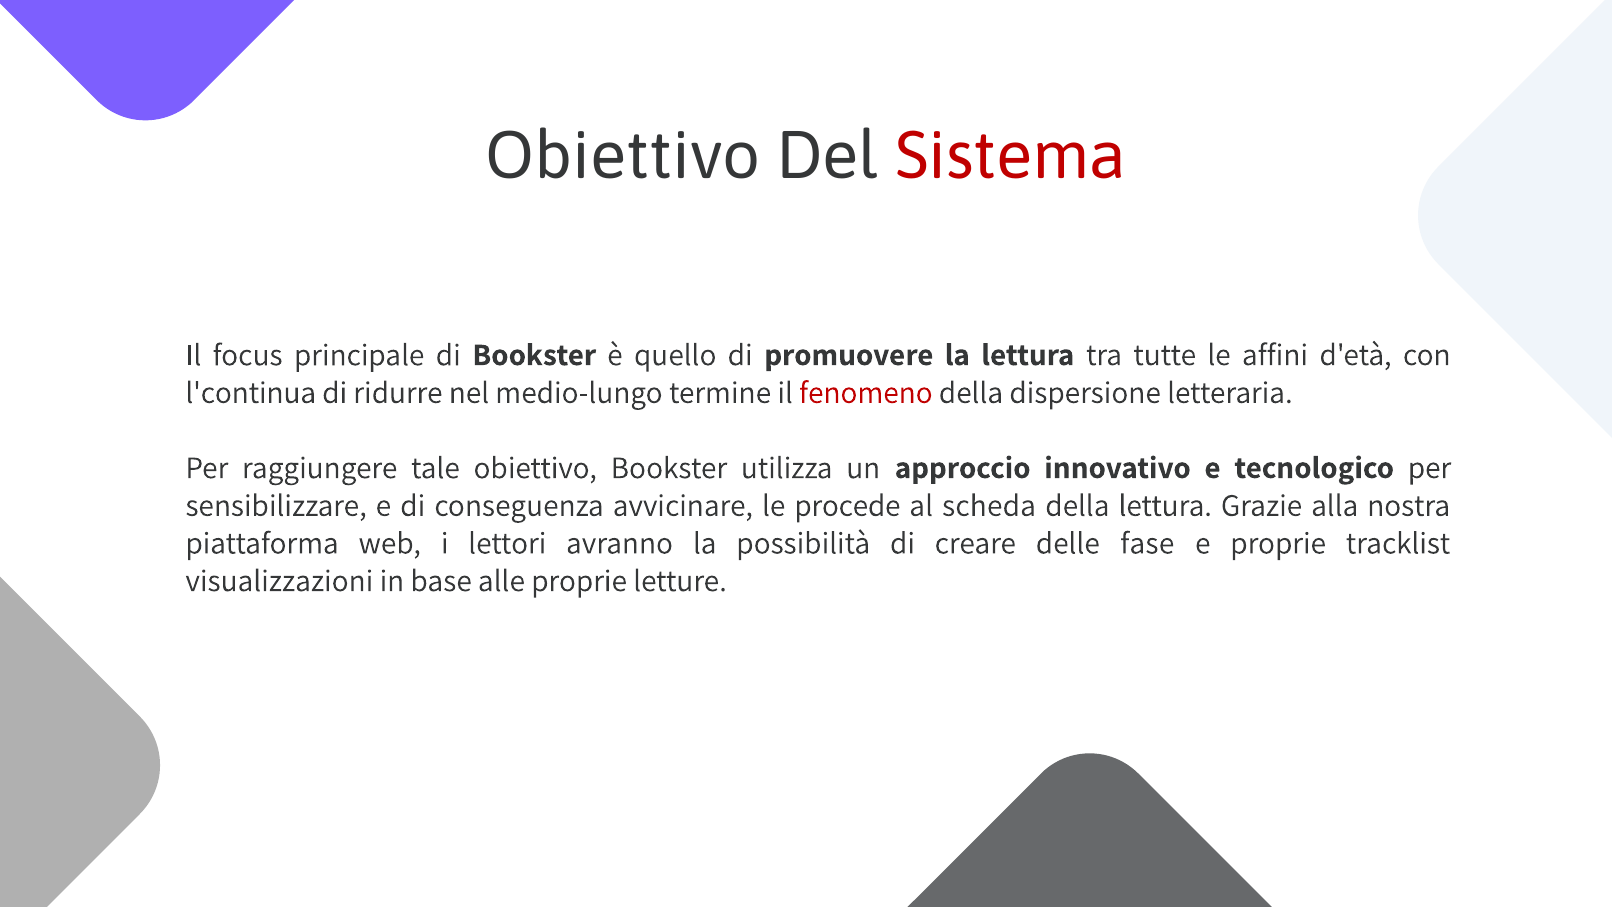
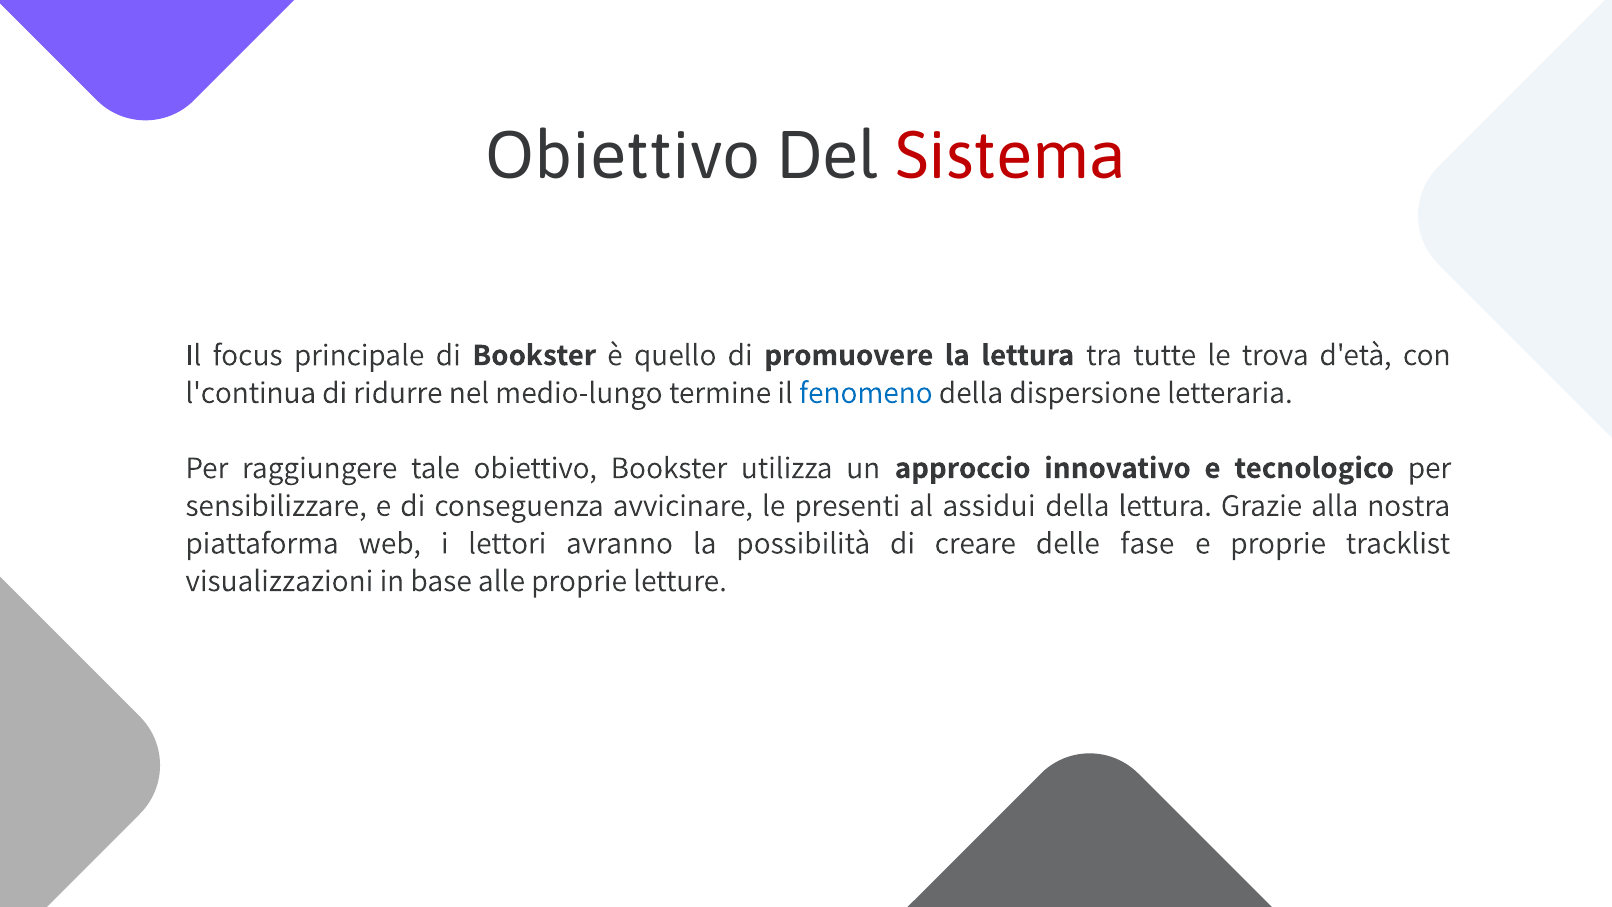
affini: affini -> trova
fenomeno colour: red -> blue
procede: procede -> presenti
scheda: scheda -> assidui
